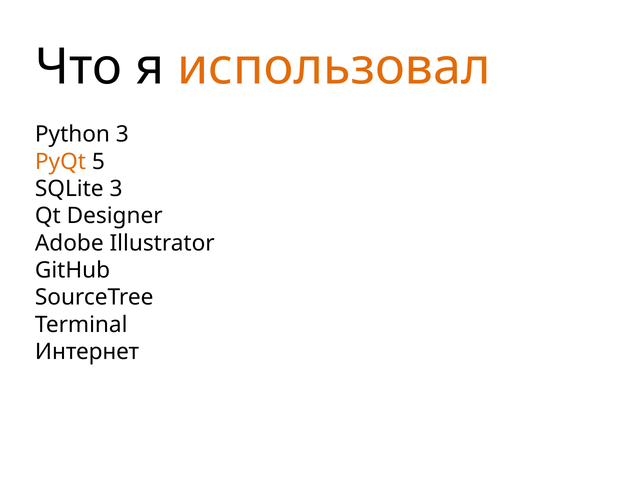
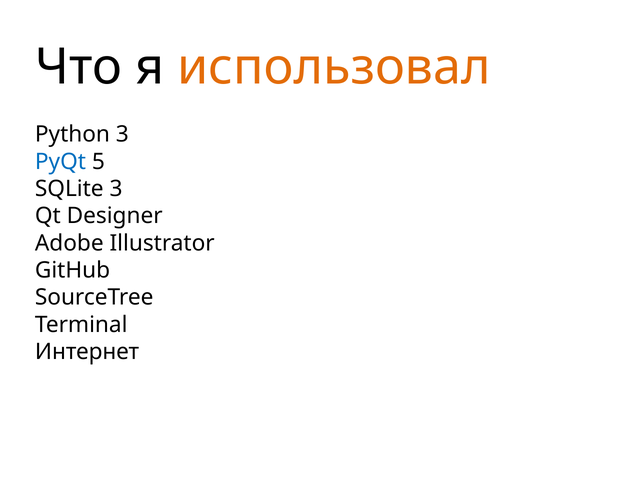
PyQt colour: orange -> blue
